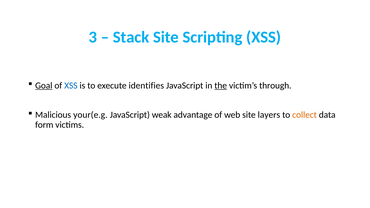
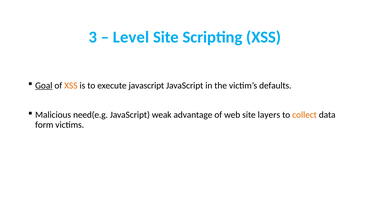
Stack: Stack -> Level
XSS at (71, 86) colour: blue -> orange
execute identifies: identifies -> javascript
the underline: present -> none
through: through -> defaults
your(e.g: your(e.g -> need(e.g
